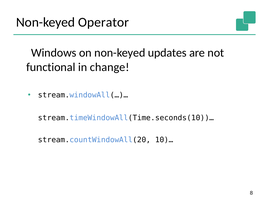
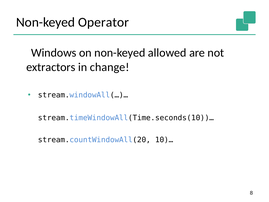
updates: updates -> allowed
functional: functional -> extractors
